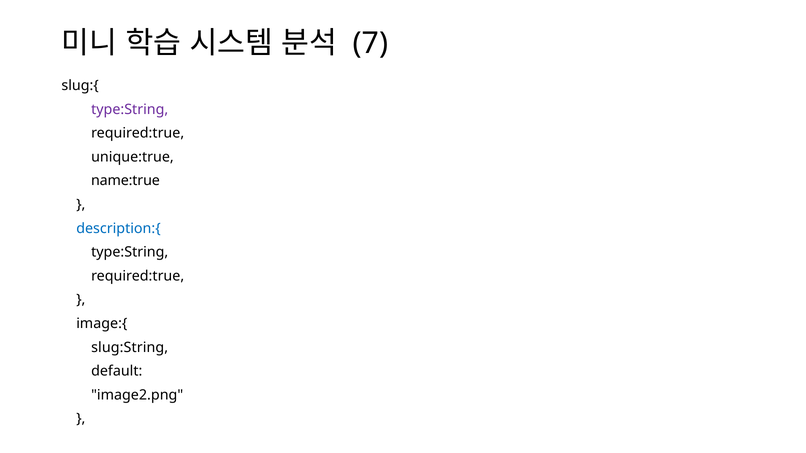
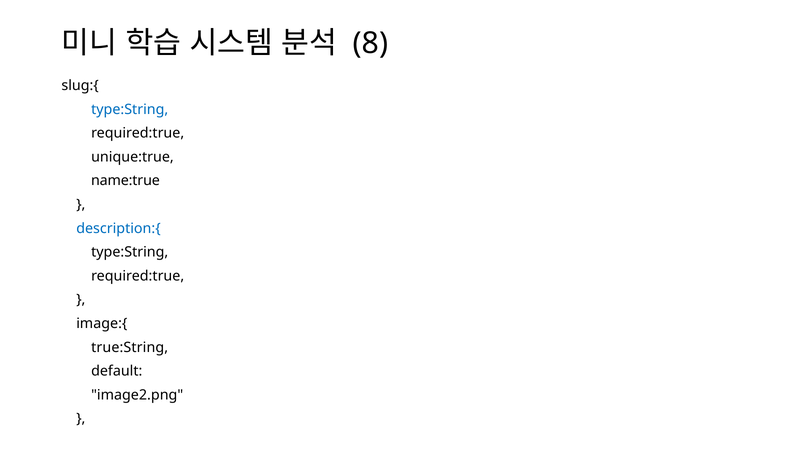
7: 7 -> 8
type:String at (130, 109) colour: purple -> blue
slug:String: slug:String -> true:String
